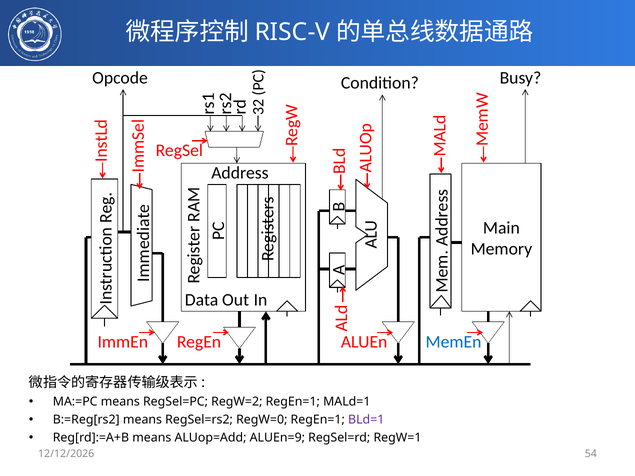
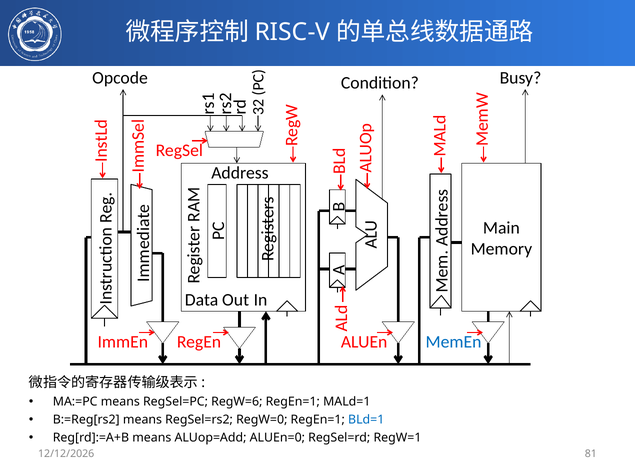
RegW=2: RegW=2 -> RegW=6
BLd=1 colour: purple -> blue
ALUEn=9: ALUEn=9 -> ALUEn=0
54: 54 -> 81
